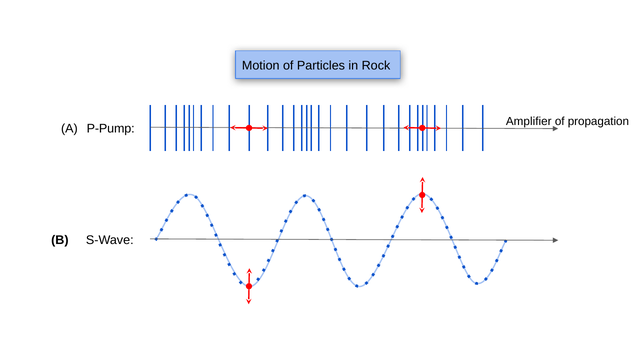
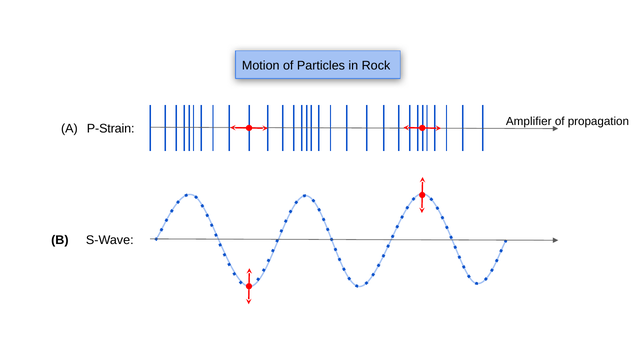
P-Pump: P-Pump -> P-Strain
